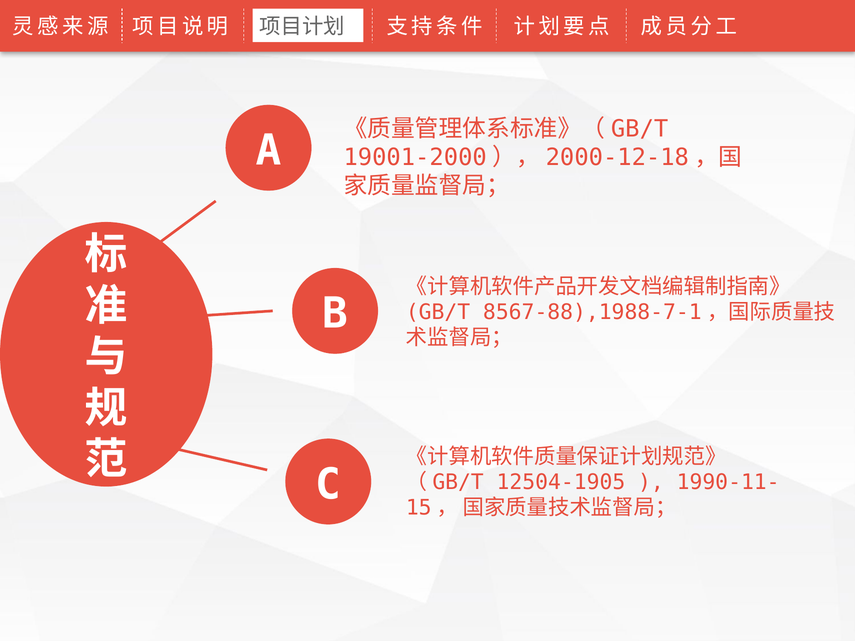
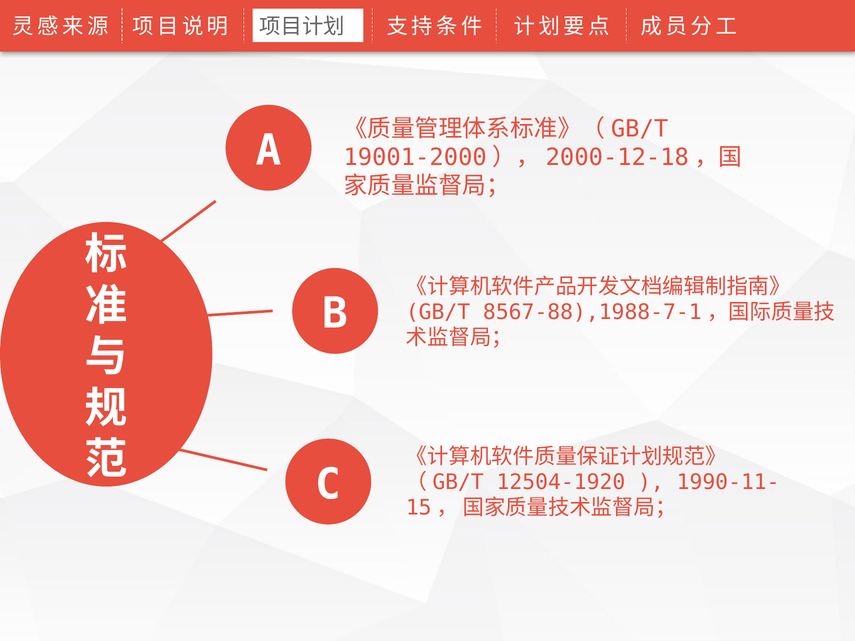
12504-1905: 12504-1905 -> 12504-1920
